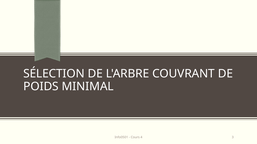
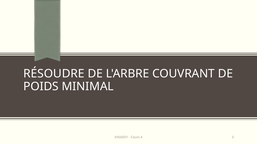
SÉLECTION: SÉLECTION -> RÉSOUDRE
